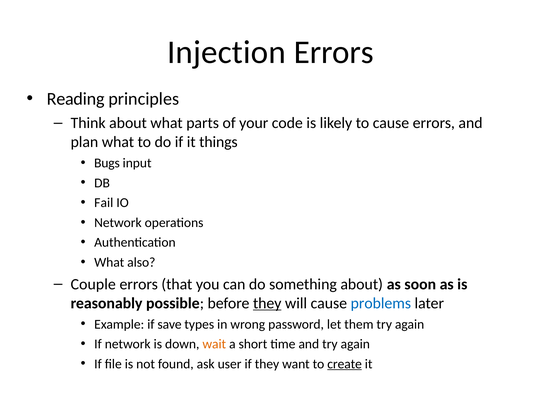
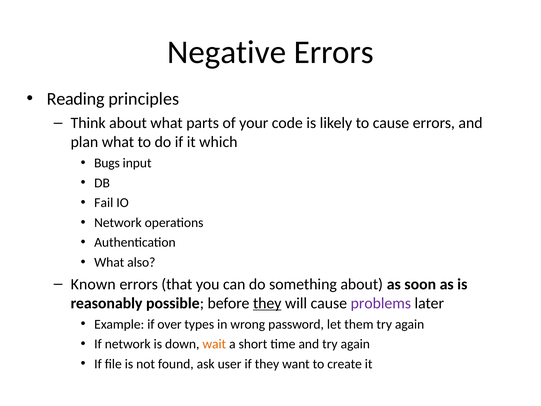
Injection: Injection -> Negative
things: things -> which
Couple: Couple -> Known
problems colour: blue -> purple
save: save -> over
create underline: present -> none
